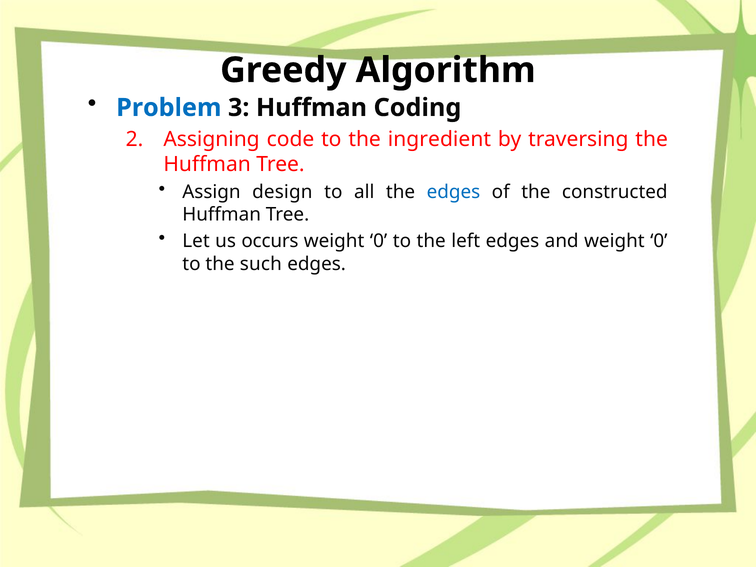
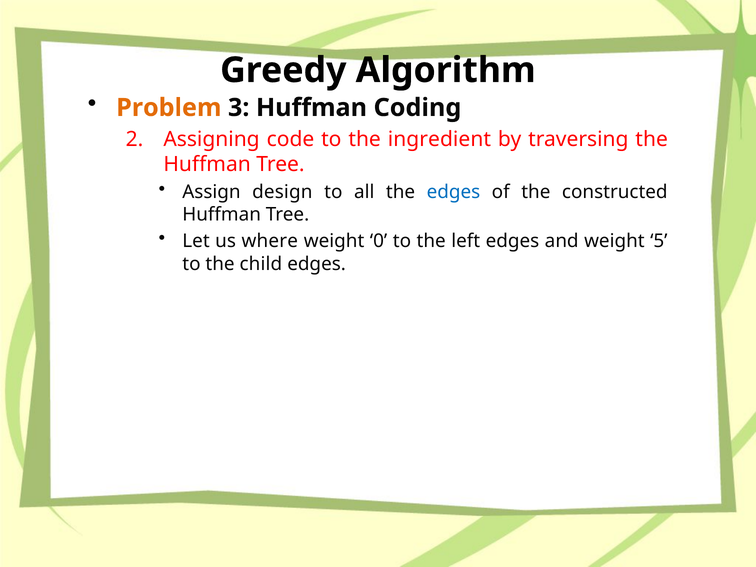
Problem colour: blue -> orange
occurs: occurs -> where
and weight 0: 0 -> 5
such: such -> child
